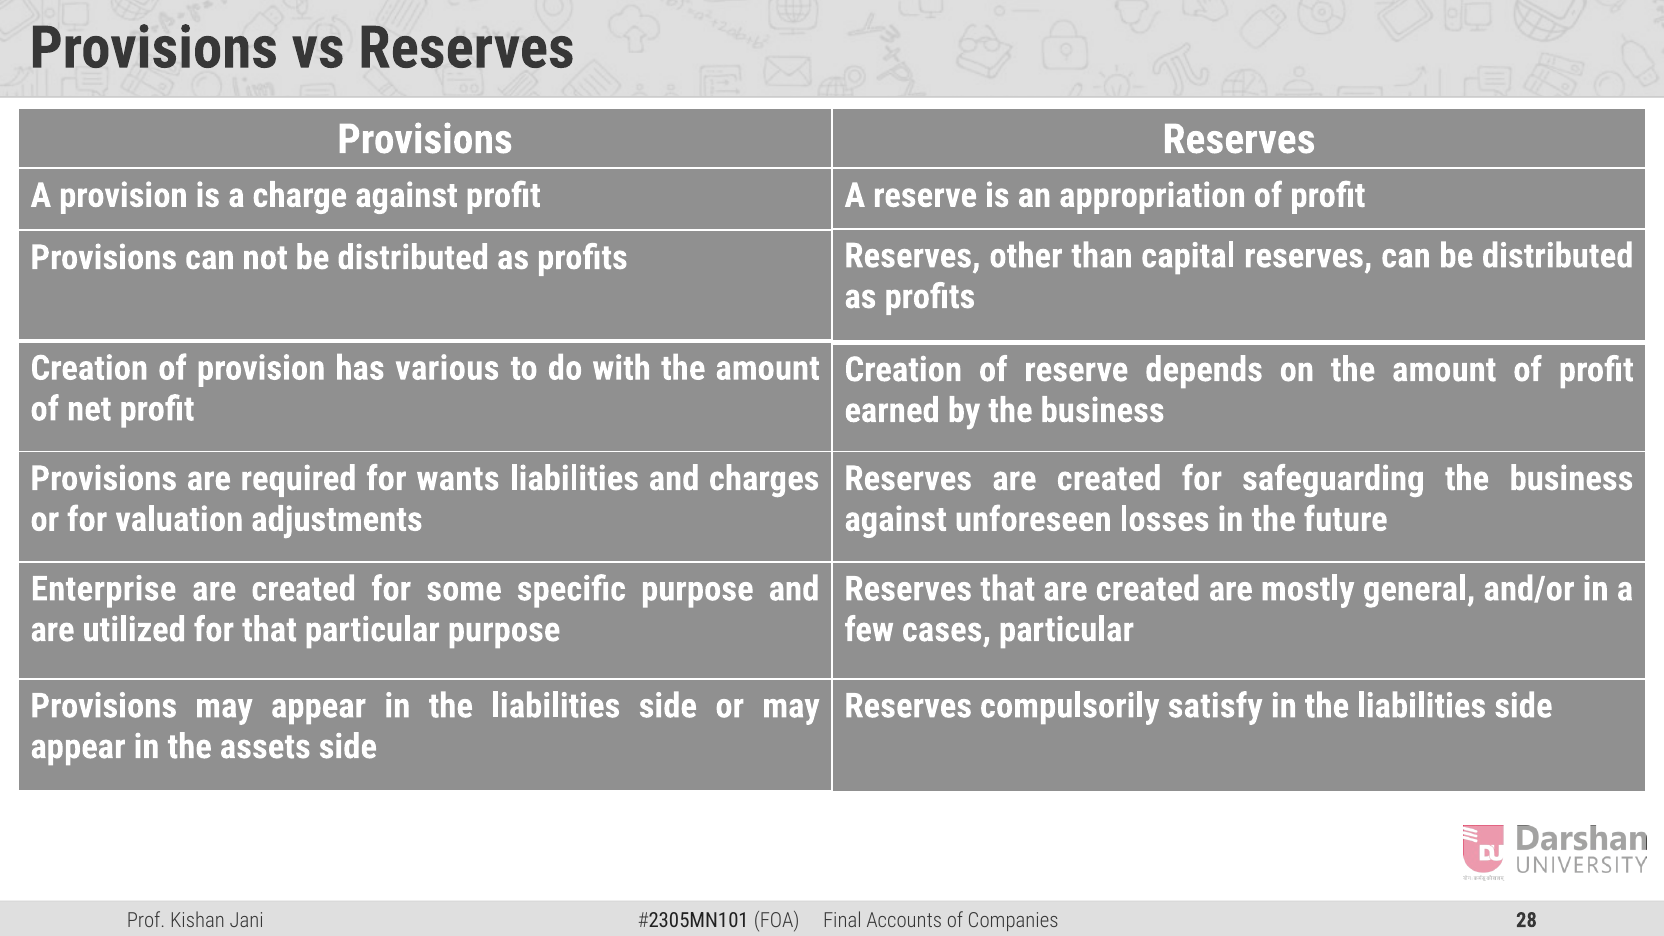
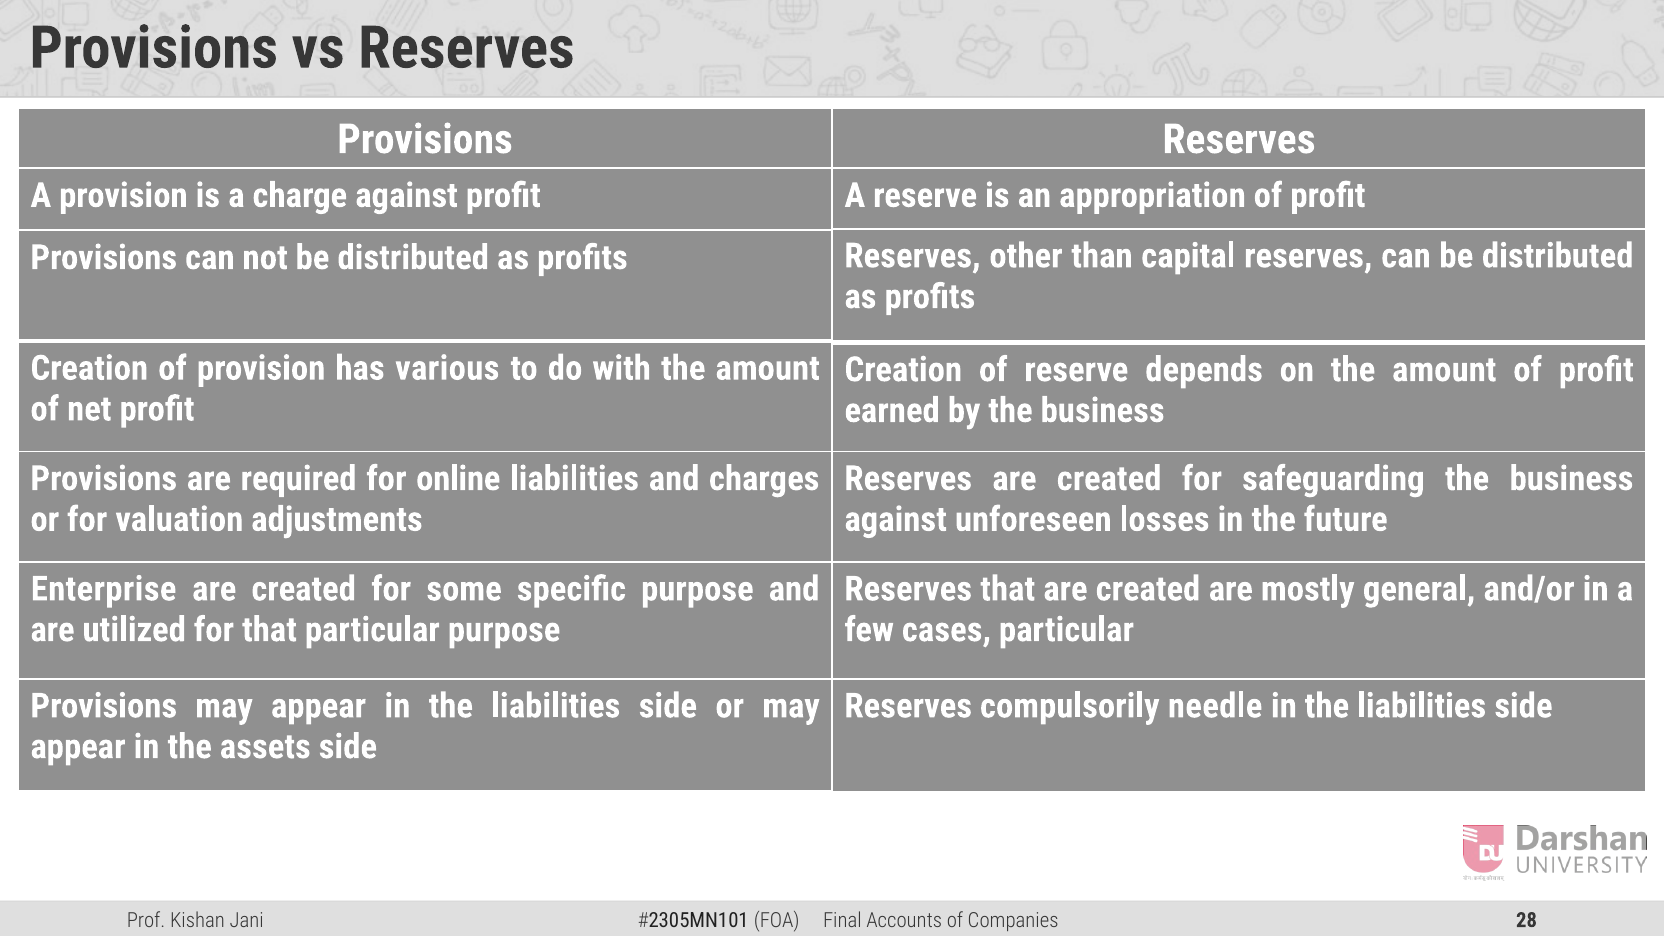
wants: wants -> online
satisfy: satisfy -> needle
